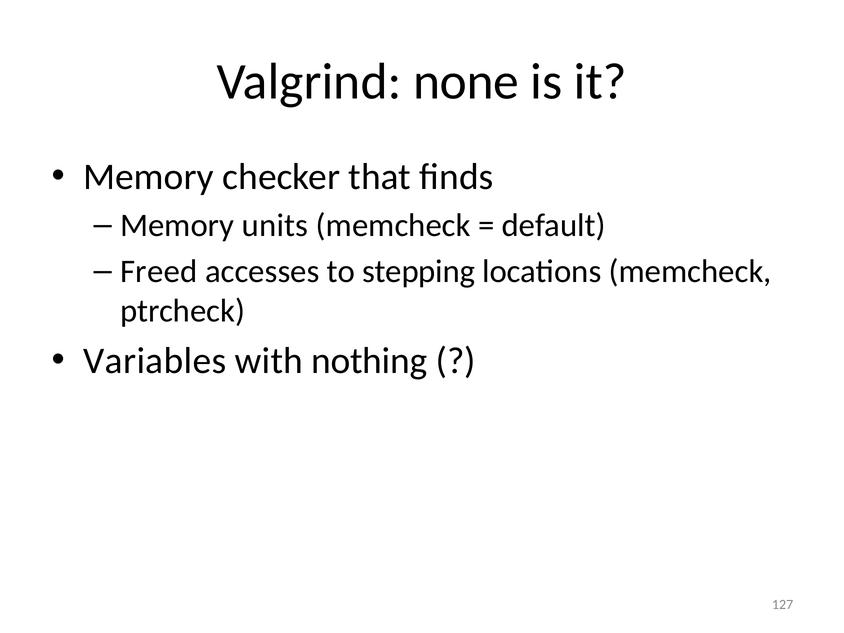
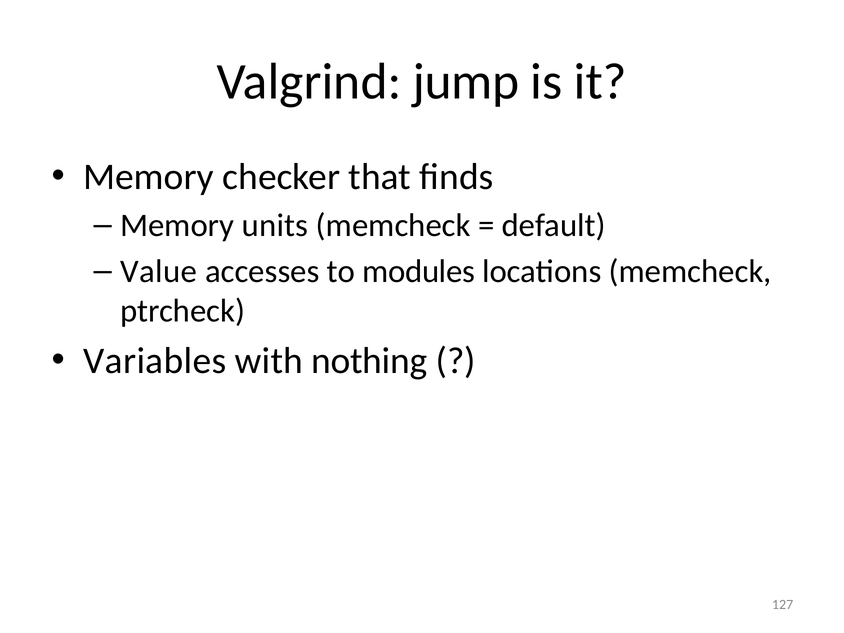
none: none -> jump
Freed: Freed -> Value
stepping: stepping -> modules
